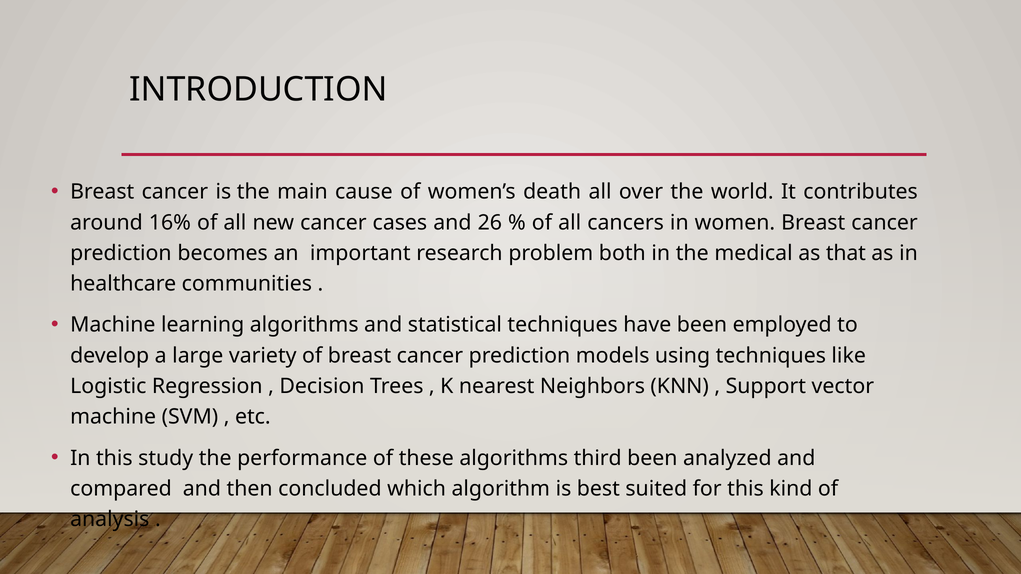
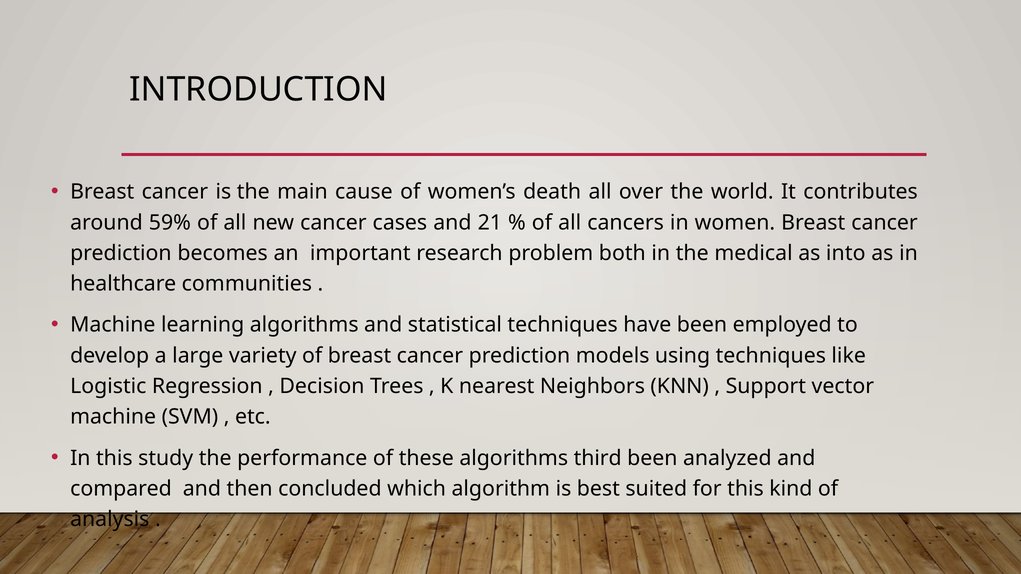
16%: 16% -> 59%
26: 26 -> 21
that: that -> into
